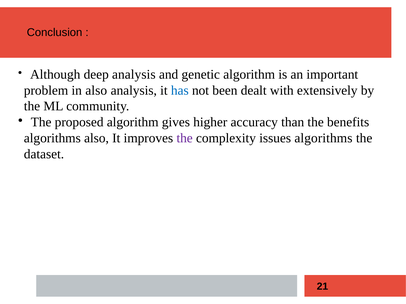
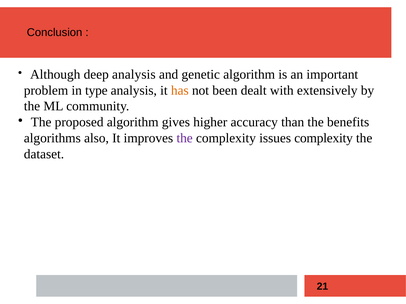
in also: also -> type
has colour: blue -> orange
issues algorithms: algorithms -> complexity
